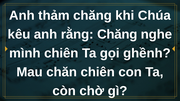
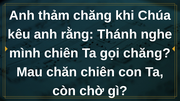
rằng Chăng: Chăng -> Thánh
gọi ghềnh: ghềnh -> chăng
